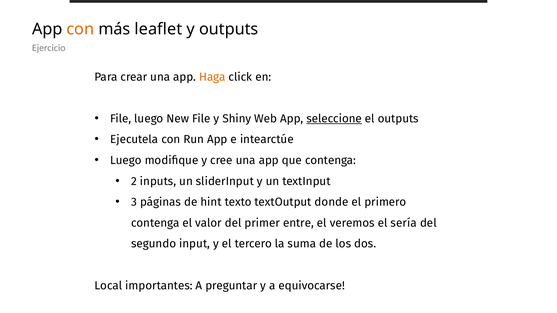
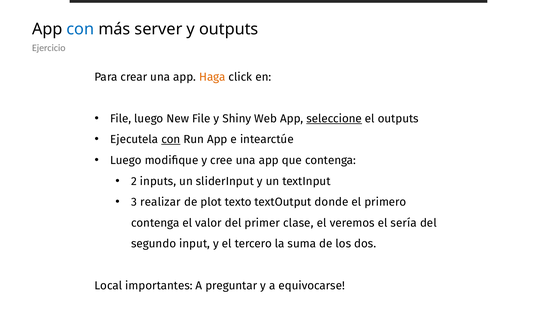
con at (80, 29) colour: orange -> blue
leaflet: leaflet -> server
con at (171, 140) underline: none -> present
páginas: páginas -> realizar
hint: hint -> plot
entre: entre -> clase
